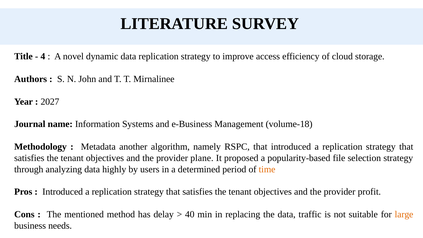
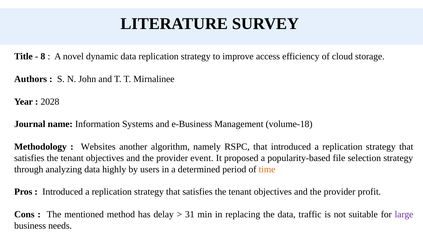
4: 4 -> 8
2027: 2027 -> 2028
Metadata: Metadata -> Websites
plane: plane -> event
40: 40 -> 31
large colour: orange -> purple
